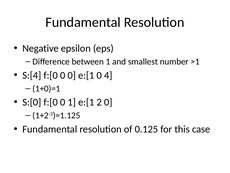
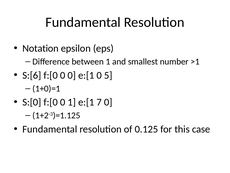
Negative: Negative -> Notation
S:[4: S:[4 -> S:[6
4: 4 -> 5
2: 2 -> 7
